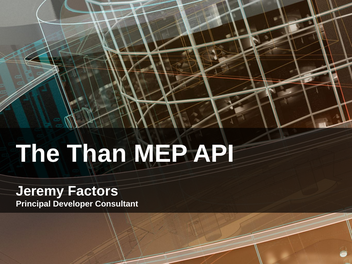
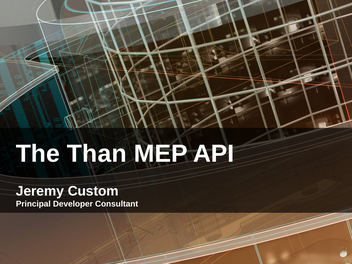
Factors: Factors -> Custom
